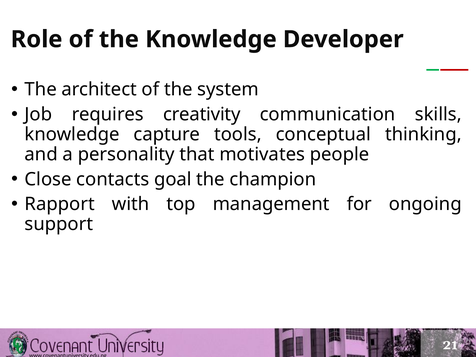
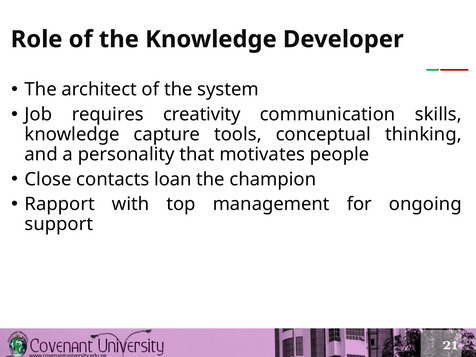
goal: goal -> loan
